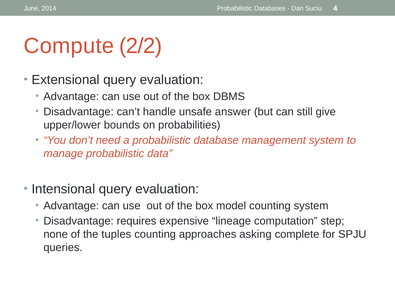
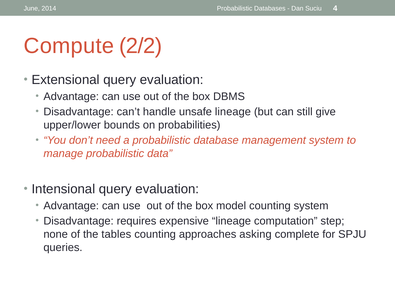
unsafe answer: answer -> lineage
tuples: tuples -> tables
